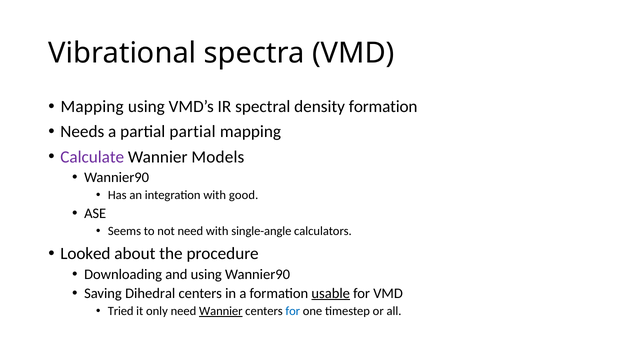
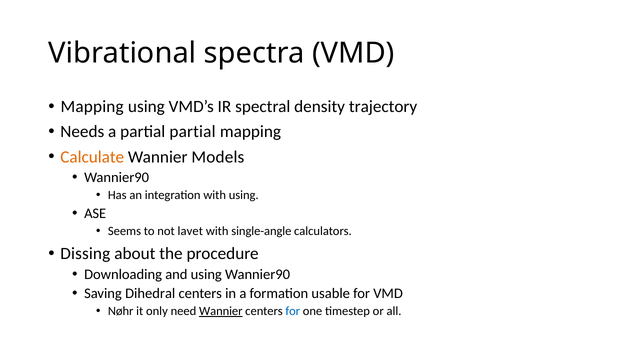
density formation: formation -> trajectory
Calculate colour: purple -> orange
with good: good -> using
not need: need -> lavet
Looked: Looked -> Dissing
usable underline: present -> none
Tried: Tried -> Nøhr
